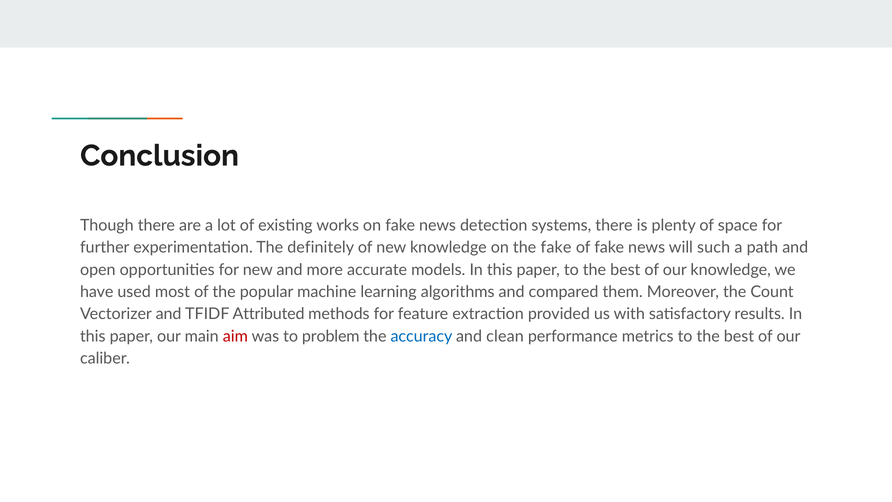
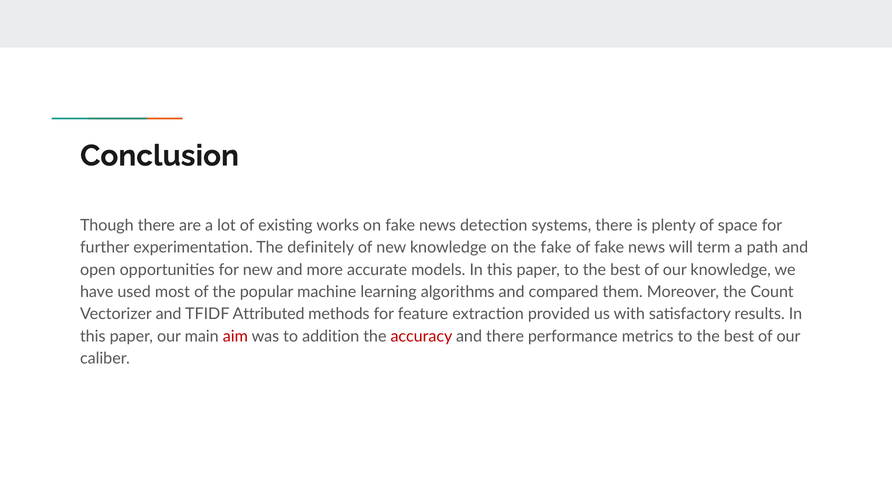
such: such -> term
problem: problem -> addition
accuracy colour: blue -> red
and clean: clean -> there
